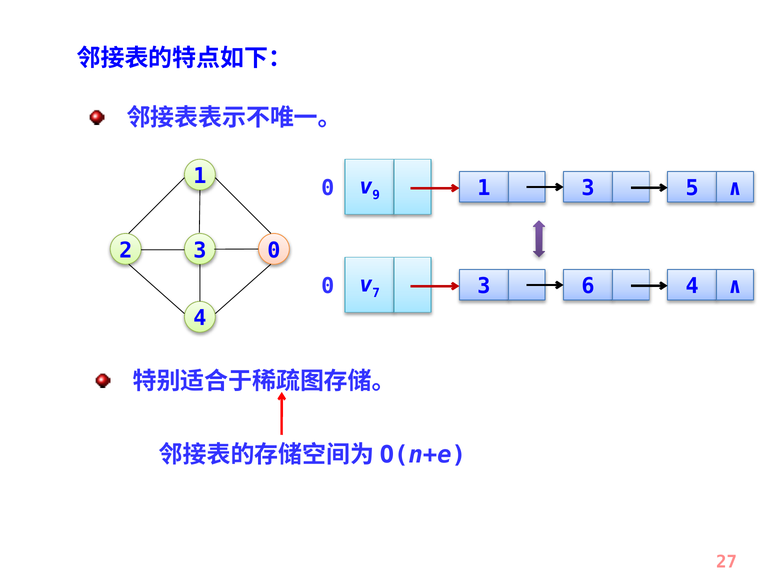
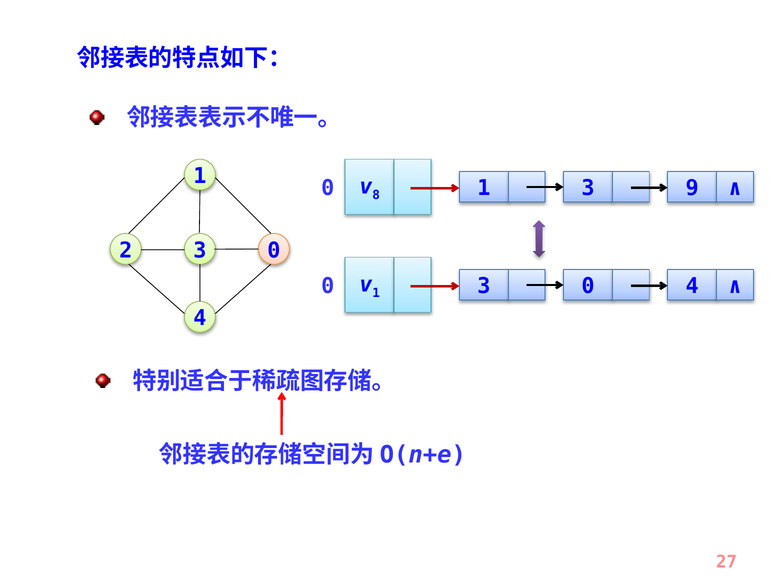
9: 9 -> 8
5: 5 -> 9
7 at (376, 293): 7 -> 1
3 6: 6 -> 0
